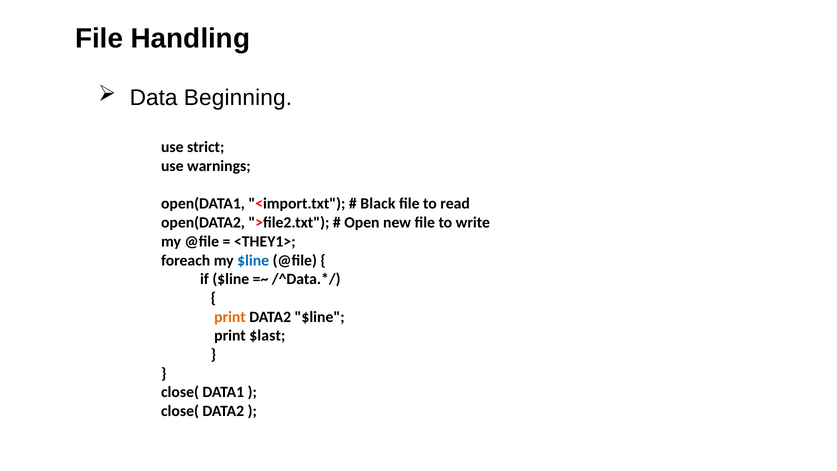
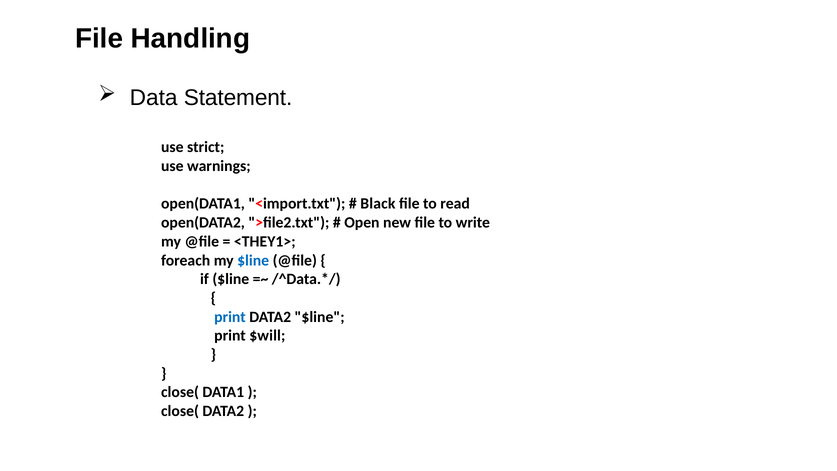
Beginning: Beginning -> Statement
print at (230, 317) colour: orange -> blue
$last: $last -> $will
